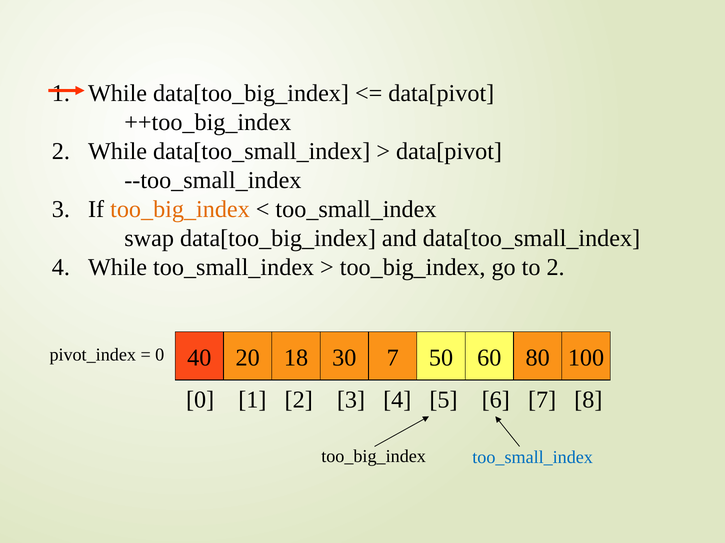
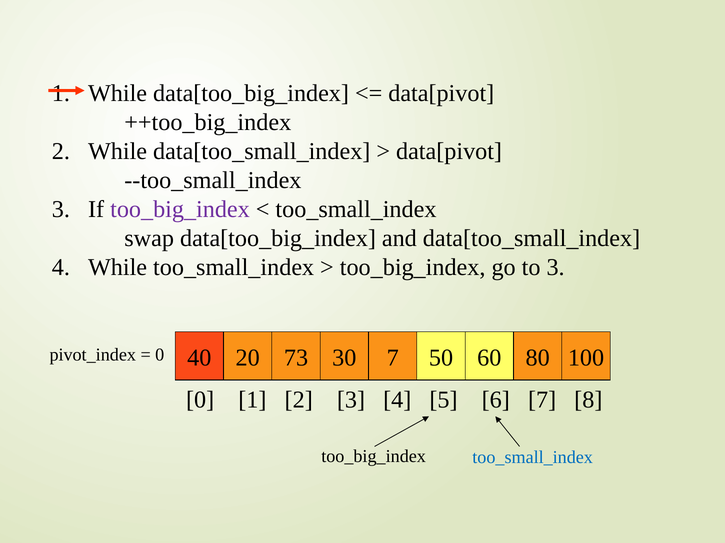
too_big_index at (180, 209) colour: orange -> purple
to 2: 2 -> 3
18: 18 -> 73
